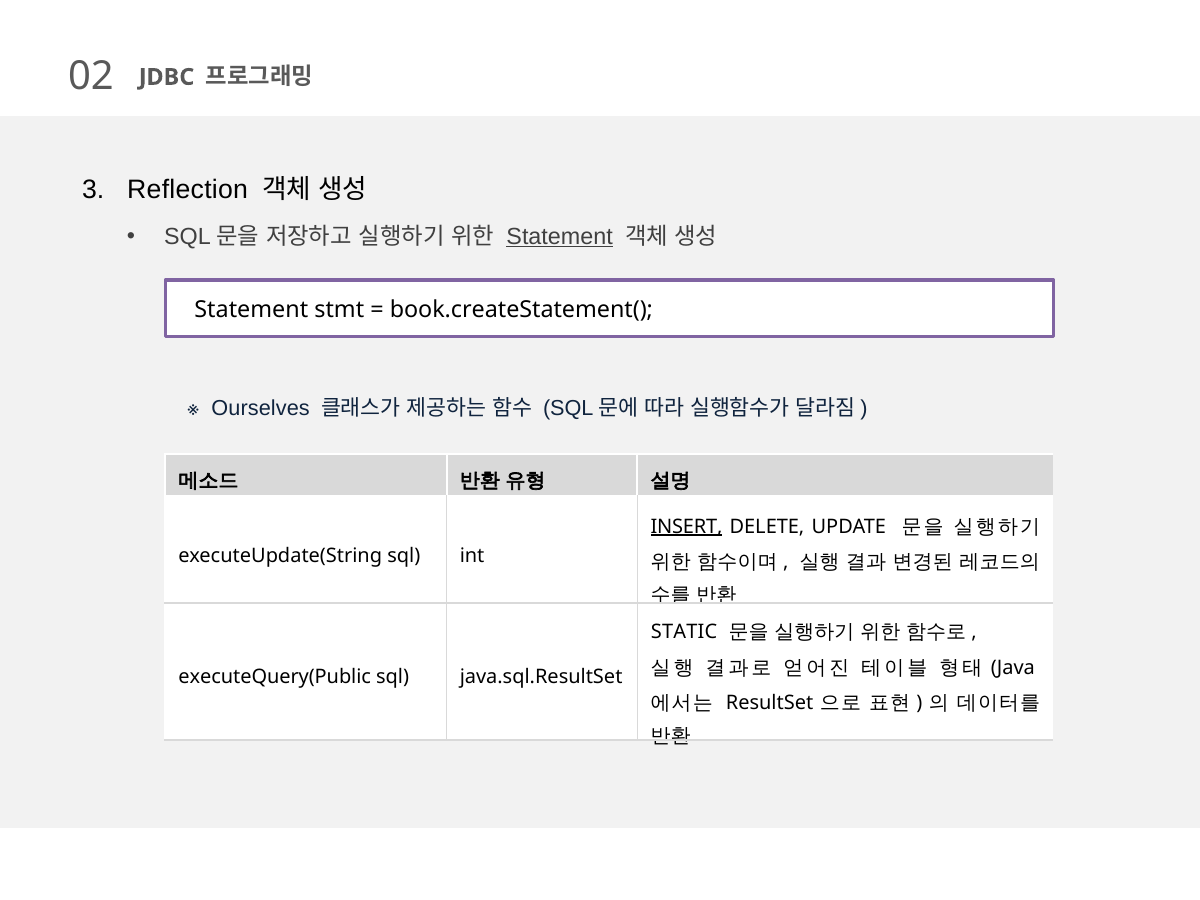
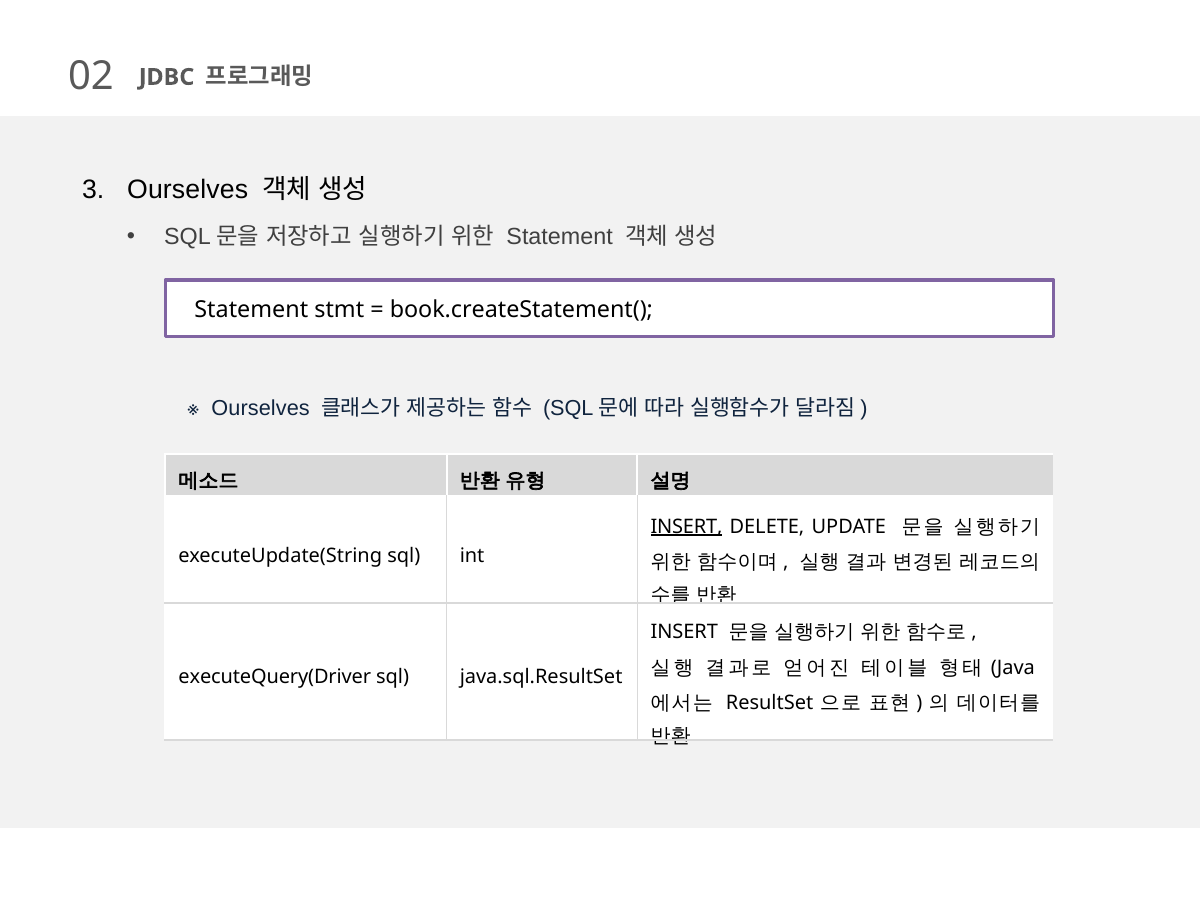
Reflection at (188, 190): Reflection -> Ourselves
Statement at (560, 237) underline: present -> none
STATIC at (684, 632): STATIC -> INSERT
executeQuery(Public: executeQuery(Public -> executeQuery(Driver
